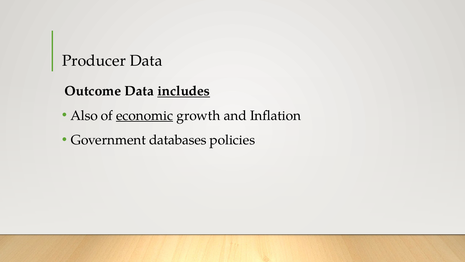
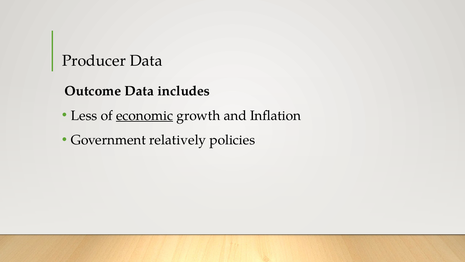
includes underline: present -> none
Also: Also -> Less
databases: databases -> relatively
